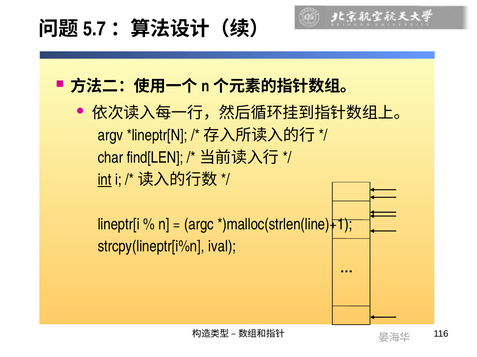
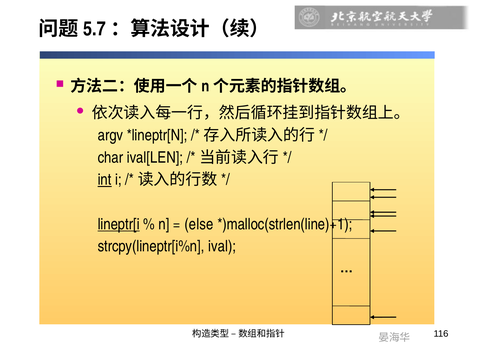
find[LEN: find[LEN -> ival[LEN
lineptr[i underline: none -> present
argc: argc -> else
